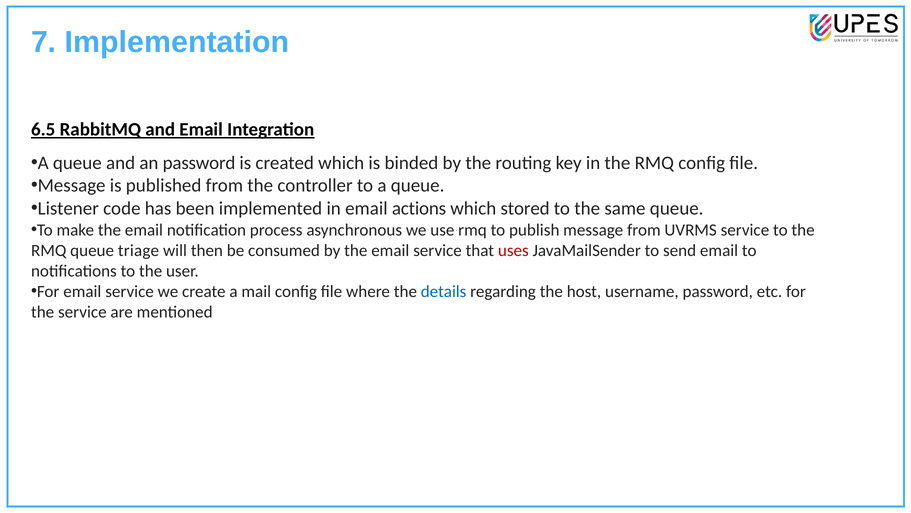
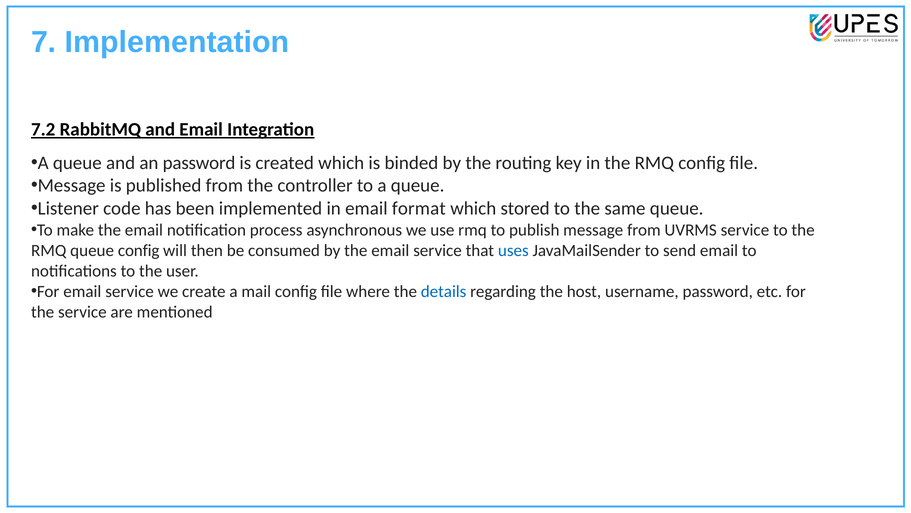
6.5: 6.5 -> 7.2
actions: actions -> format
queue triage: triage -> config
uses colour: red -> blue
